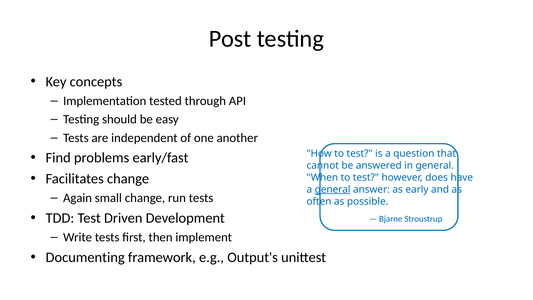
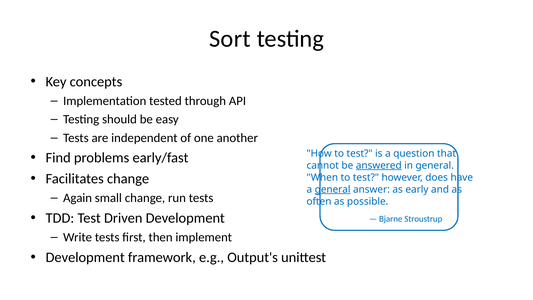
Post: Post -> Sort
answered underline: none -> present
Documenting at (85, 257): Documenting -> Development
